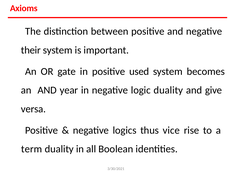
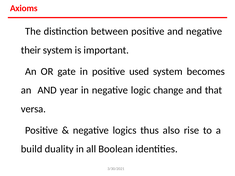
logic duality: duality -> change
give: give -> that
vice: vice -> also
term: term -> build
